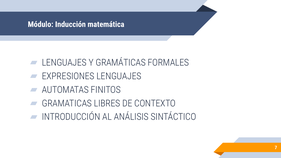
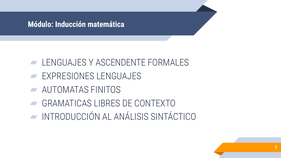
GRAMÁTICAS: GRAMÁTICAS -> ASCENDENTE
